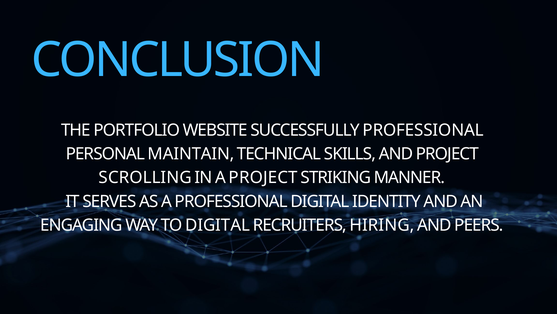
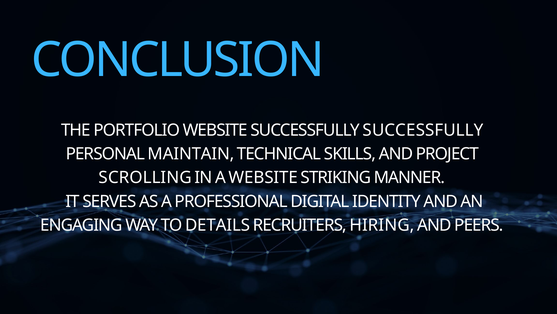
SUCCESSFULLY PROFESSIONAL: PROFESSIONAL -> SUCCESSFULLY
A PROJECT: PROJECT -> WEBSITE
TO DIGITAL: DIGITAL -> DETAILS
